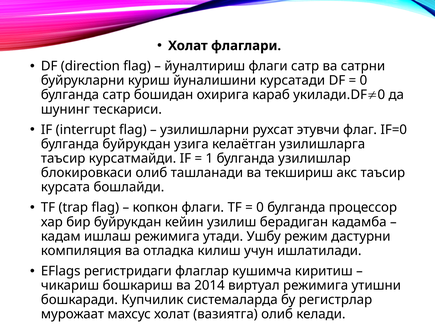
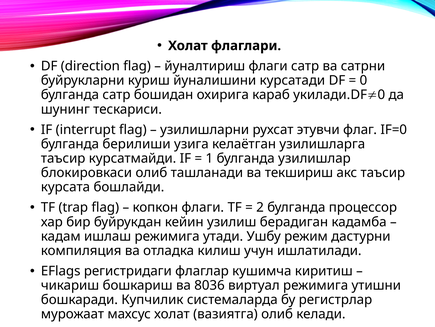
булганда буйрукдан: буйрукдан -> берилиши
0 at (260, 207): 0 -> 2
2014: 2014 -> 8036
